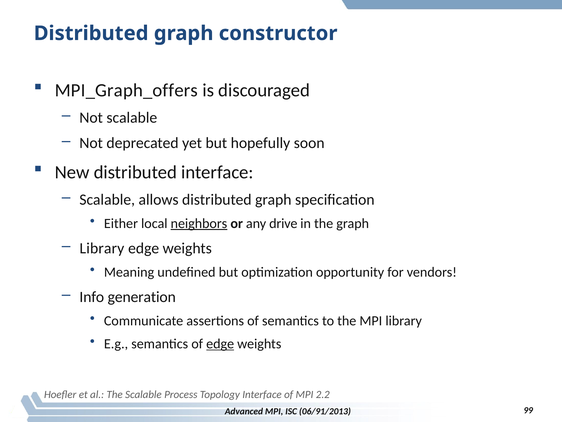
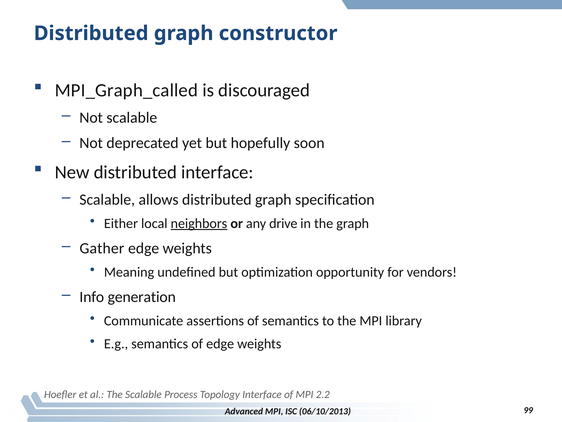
MPI_Graph_offers: MPI_Graph_offers -> MPI_Graph_called
Library at (102, 248): Library -> Gather
edge at (220, 344) underline: present -> none
06/91/2013: 06/91/2013 -> 06/10/2013
